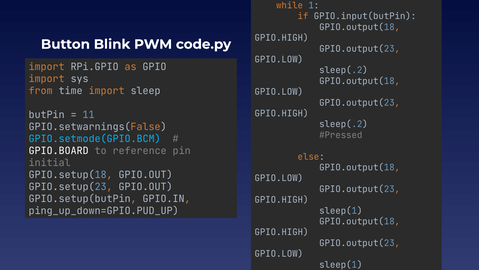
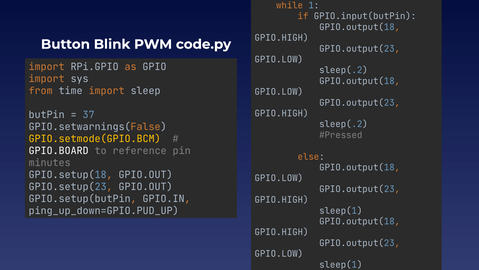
11: 11 -> 37
GPIO.setmode(GPIO.BCM colour: light blue -> yellow
initial: initial -> minutes
